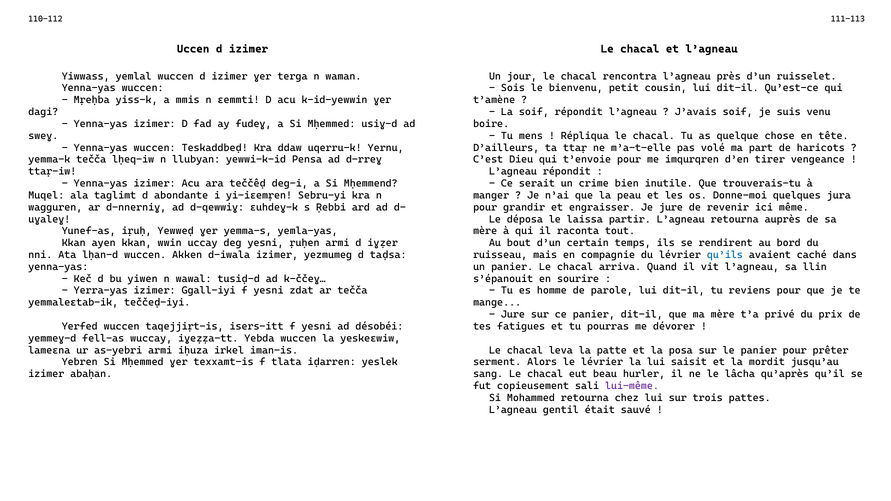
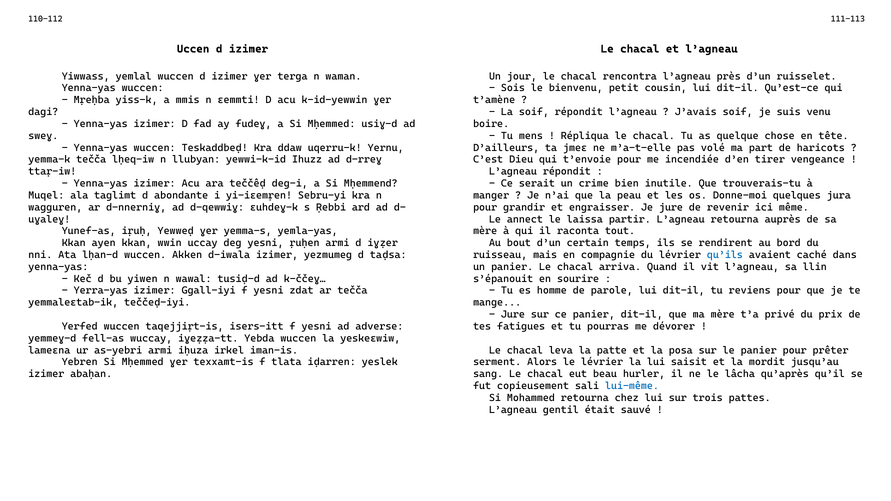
ttaṛ: ttaṛ -> jmeɛ
Pensa: Pensa -> Ihuzz
imqurqren: imqurqren -> incendiée
déposa: déposa -> annect
désobéi: désobéi -> adverse
lui-même colour: purple -> blue
